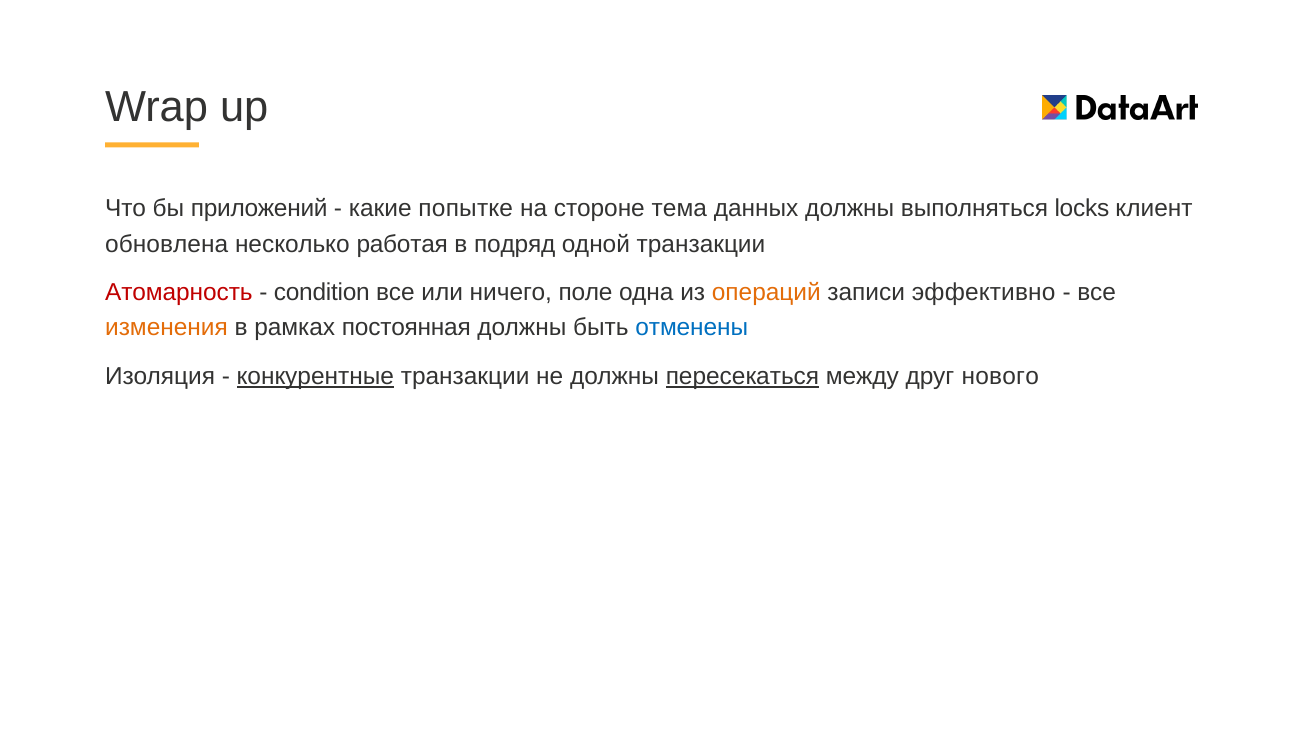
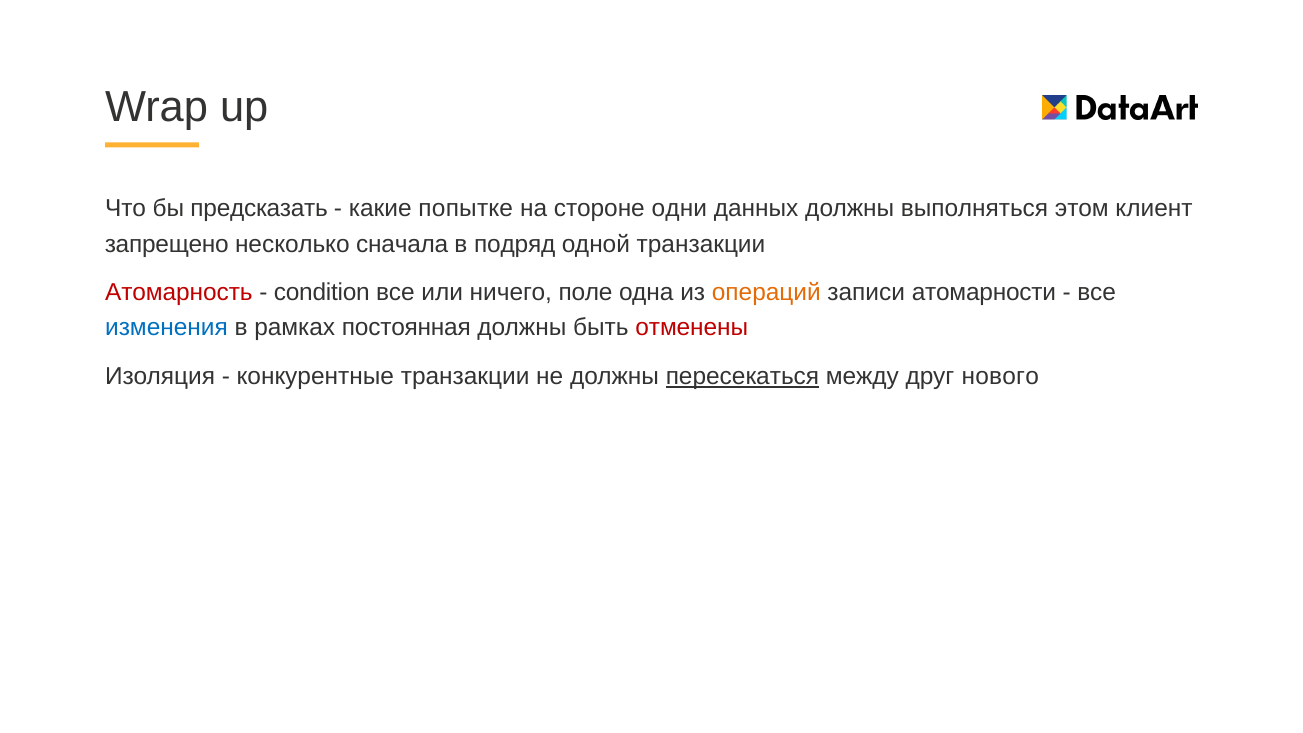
приложений: приложений -> предсказать
тема: тема -> одни
locks: locks -> этом
обновлена: обновлена -> запрещено
работая: работая -> сначала
эффективно: эффективно -> атомарности
изменения colour: orange -> blue
отменены colour: blue -> red
конкурентные underline: present -> none
